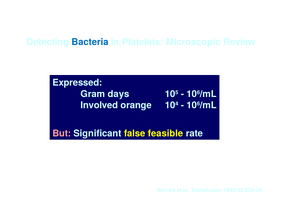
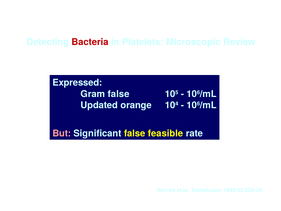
Bacteria colour: blue -> red
Gram days: days -> false
Involved: Involved -> Updated
